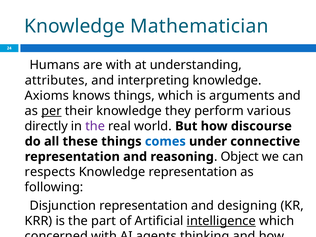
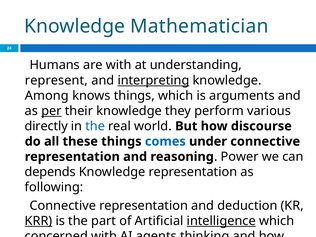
attributes: attributes -> represent
interpreting underline: none -> present
Axioms: Axioms -> Among
the at (95, 126) colour: purple -> blue
Object: Object -> Power
respects: respects -> depends
Disjunction at (63, 206): Disjunction -> Connective
designing: designing -> deduction
KRR underline: none -> present
